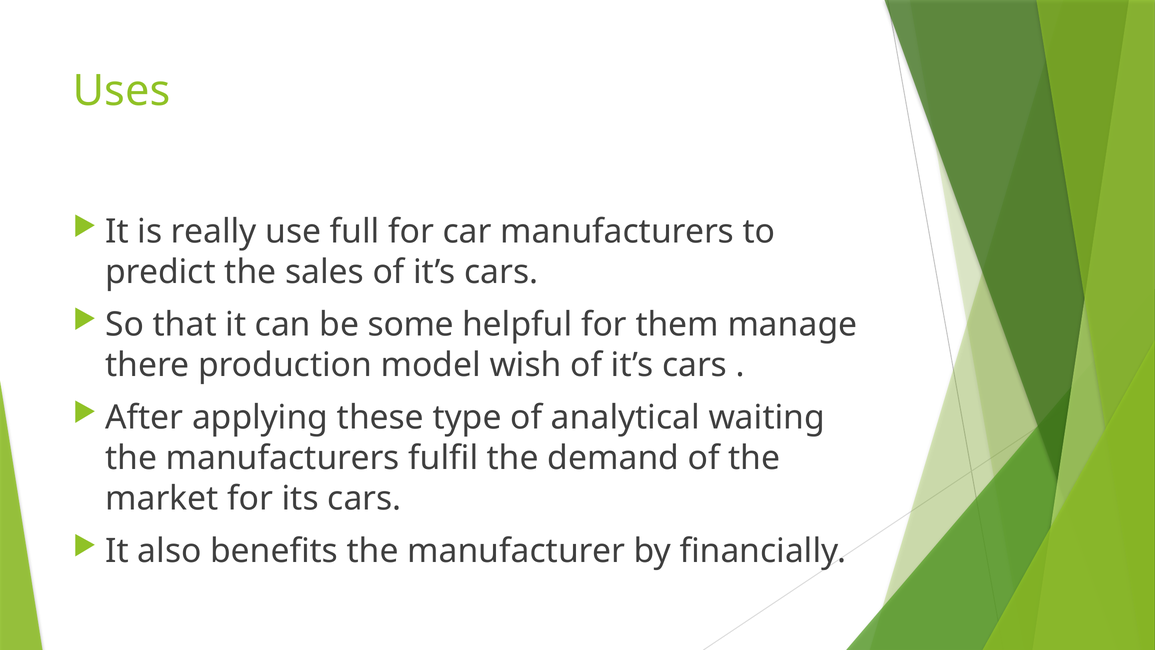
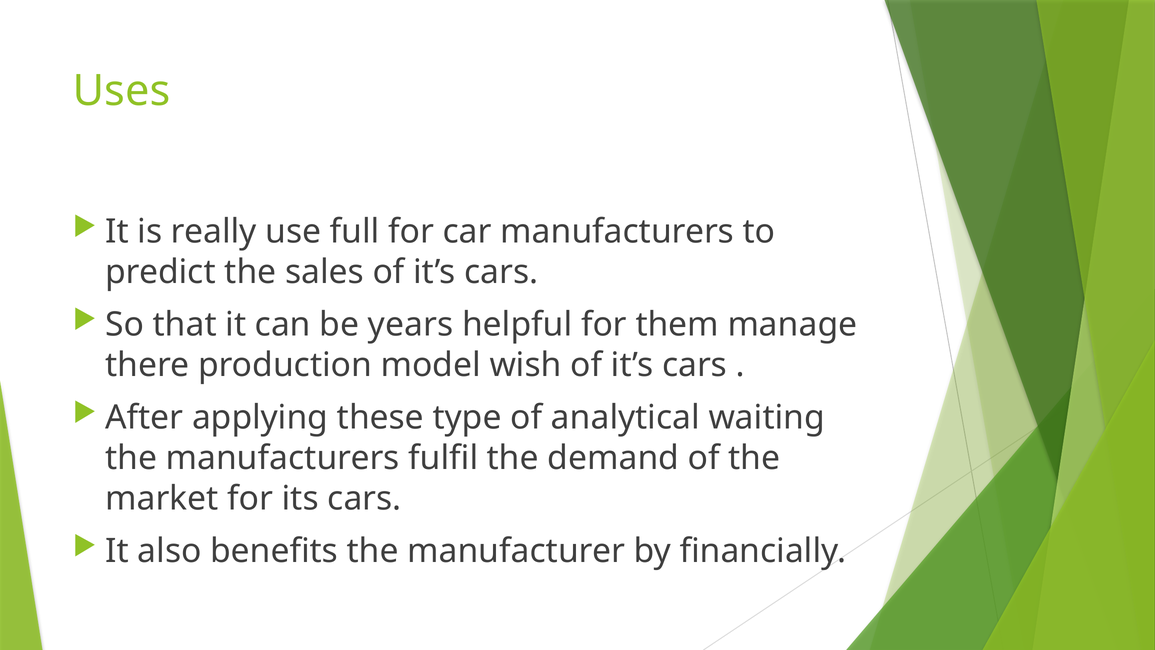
some: some -> years
